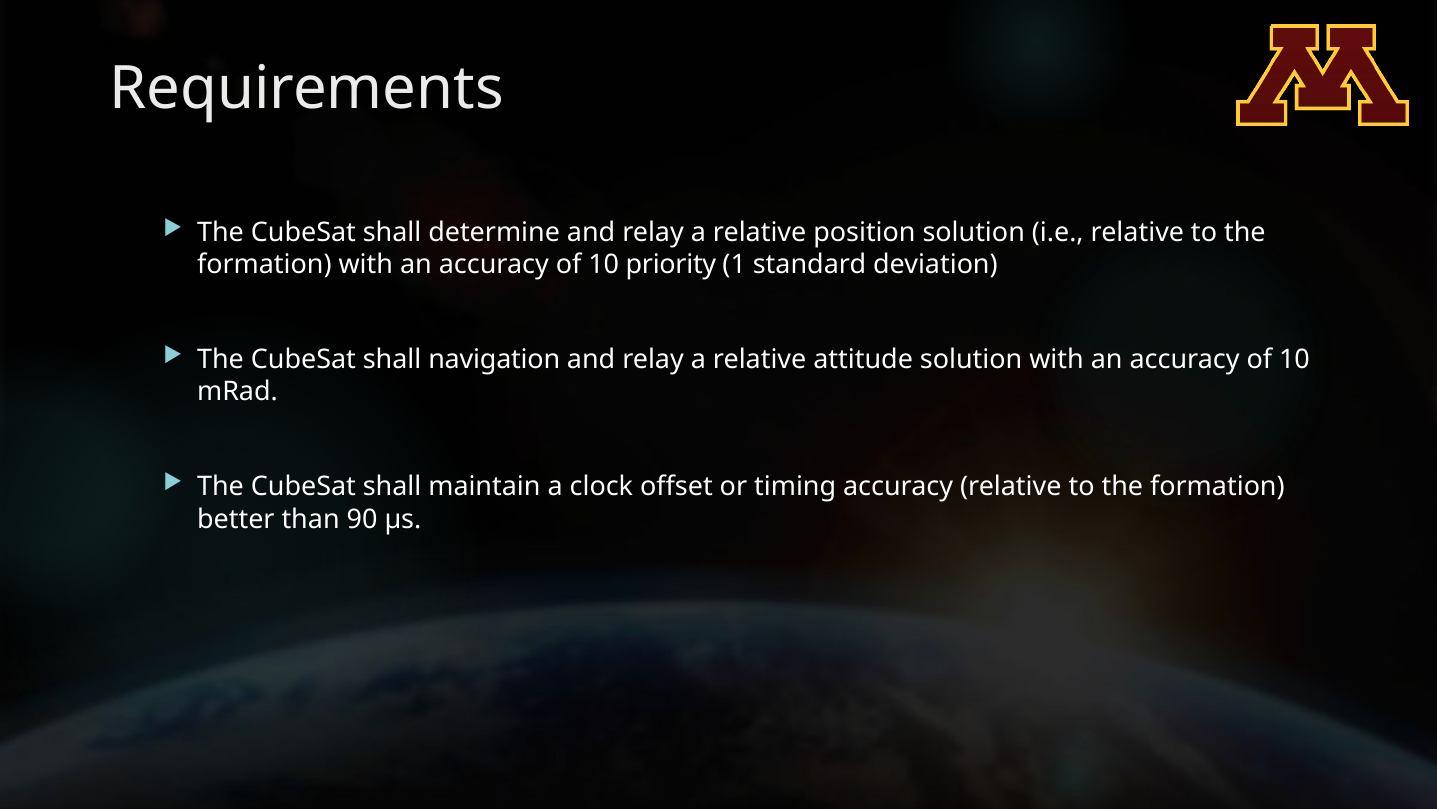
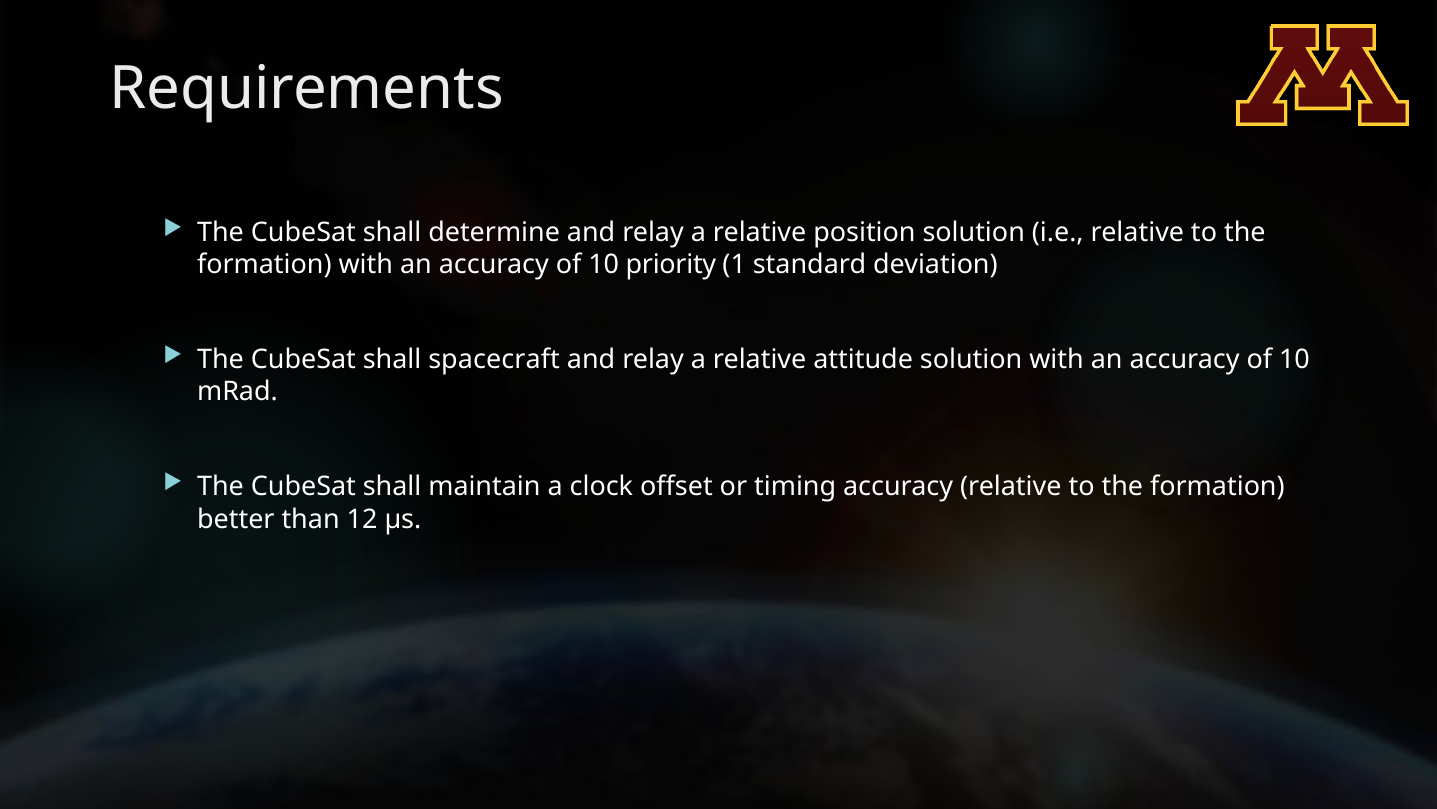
navigation: navigation -> spacecraft
90: 90 -> 12
